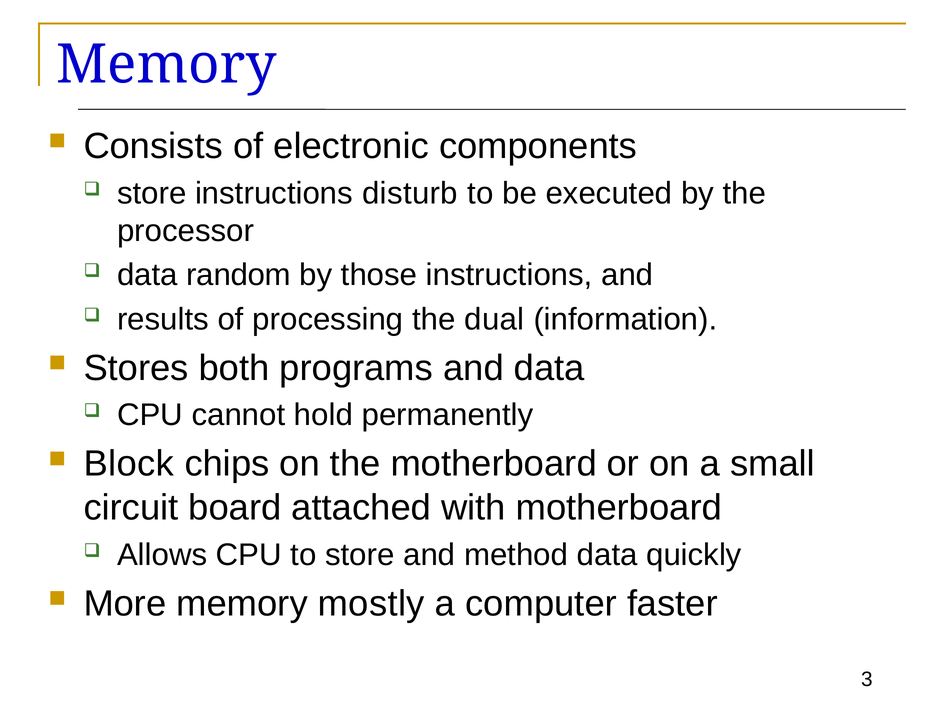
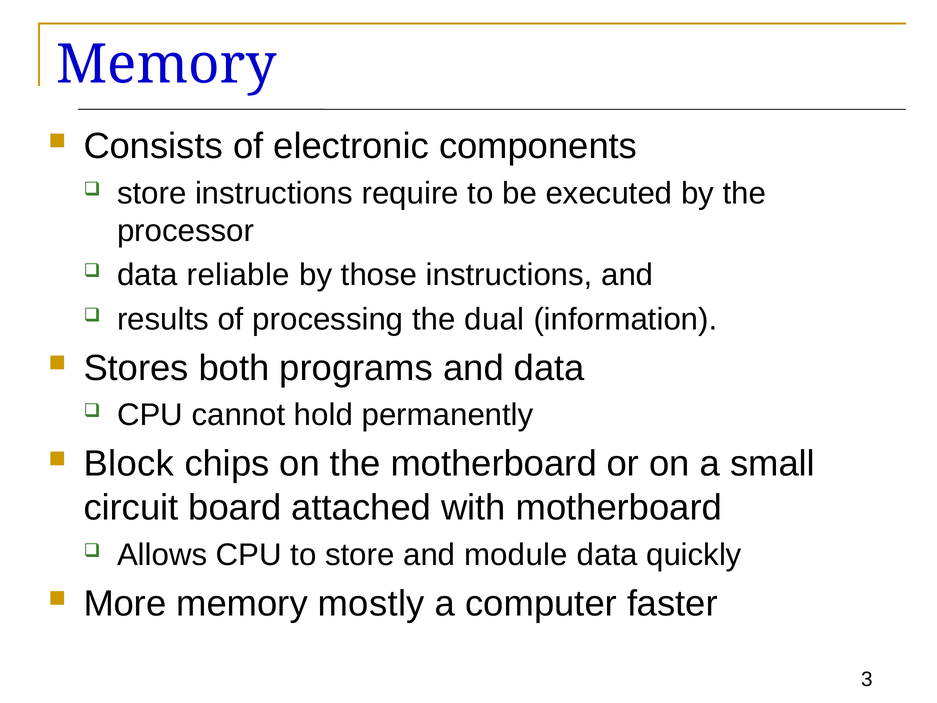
disturb: disturb -> require
random: random -> reliable
method: method -> module
